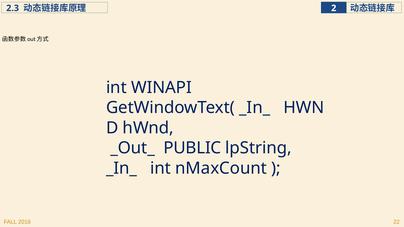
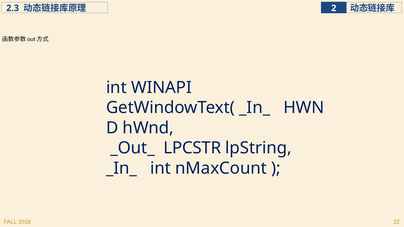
PUBLIC: PUBLIC -> LPCSTR
